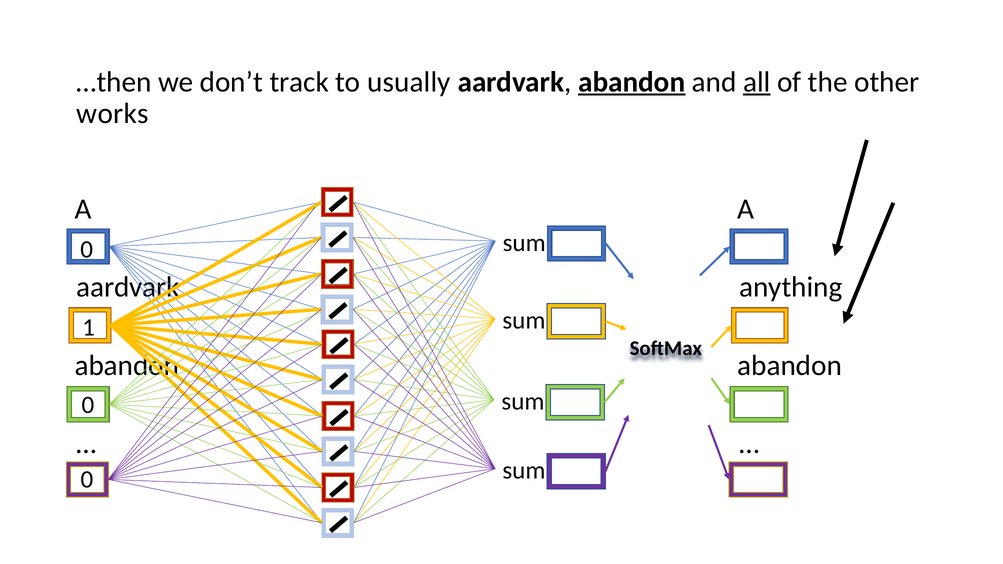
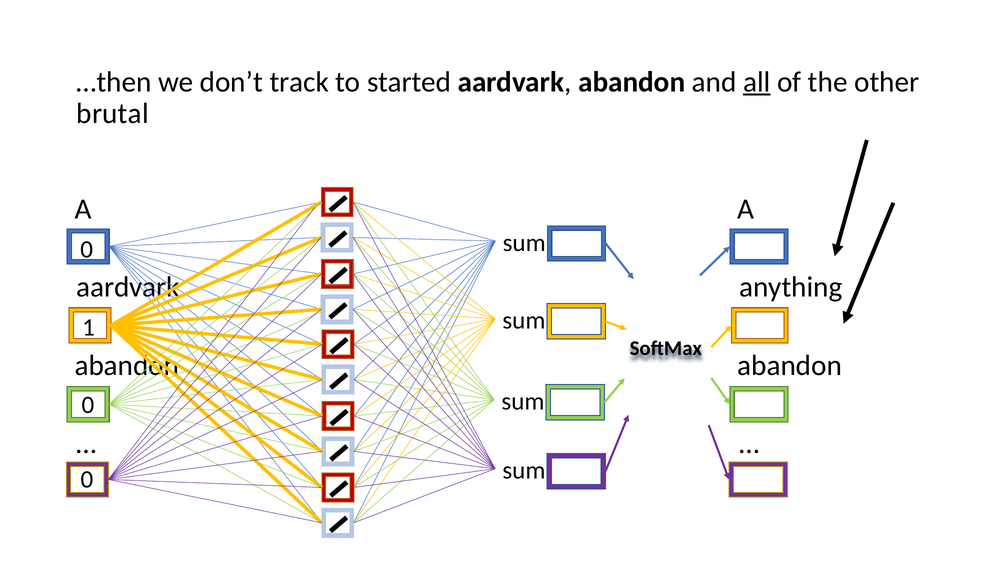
usually: usually -> started
abandon at (632, 82) underline: present -> none
works: works -> brutal
